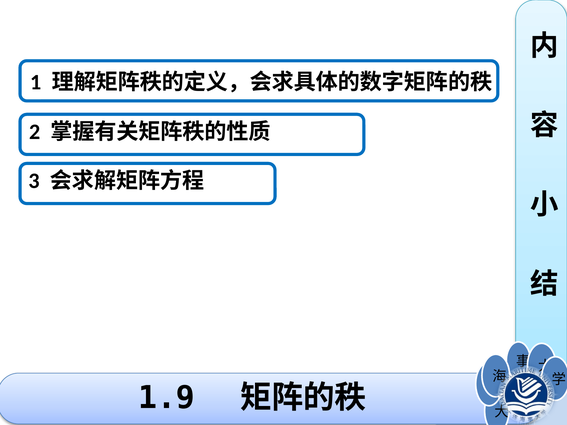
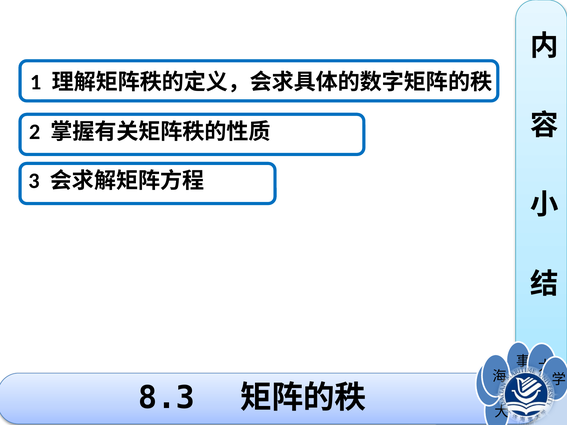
1.9: 1.9 -> 8.3
